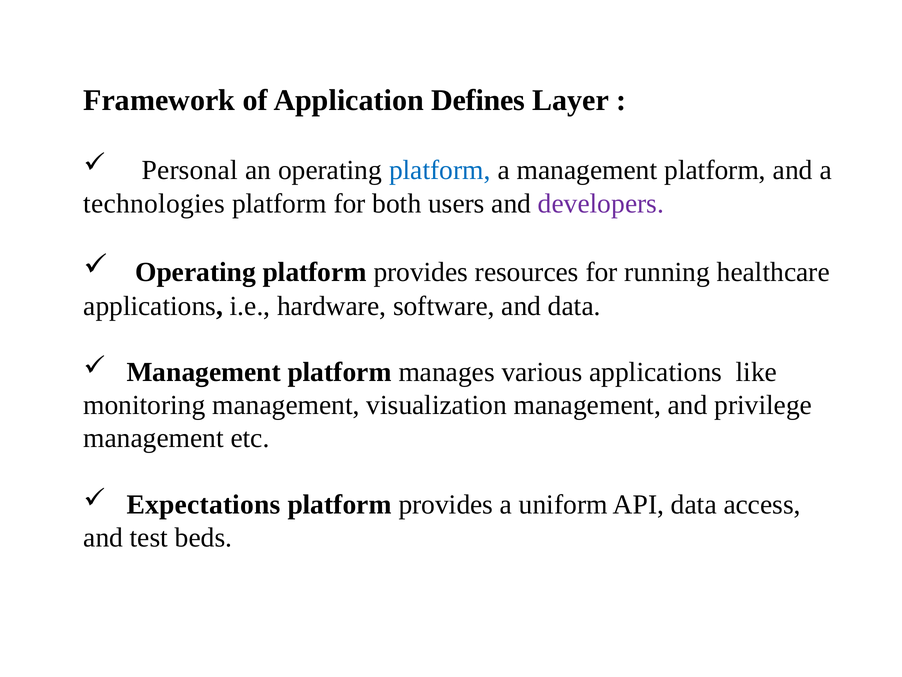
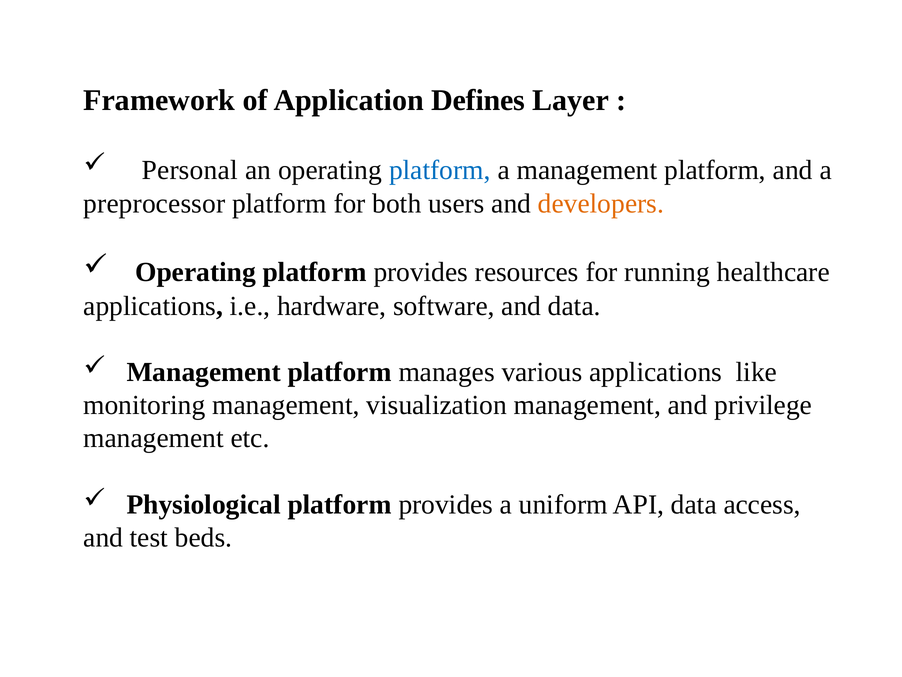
technologies: technologies -> preprocessor
developers colour: purple -> orange
Expectations: Expectations -> Physiological
